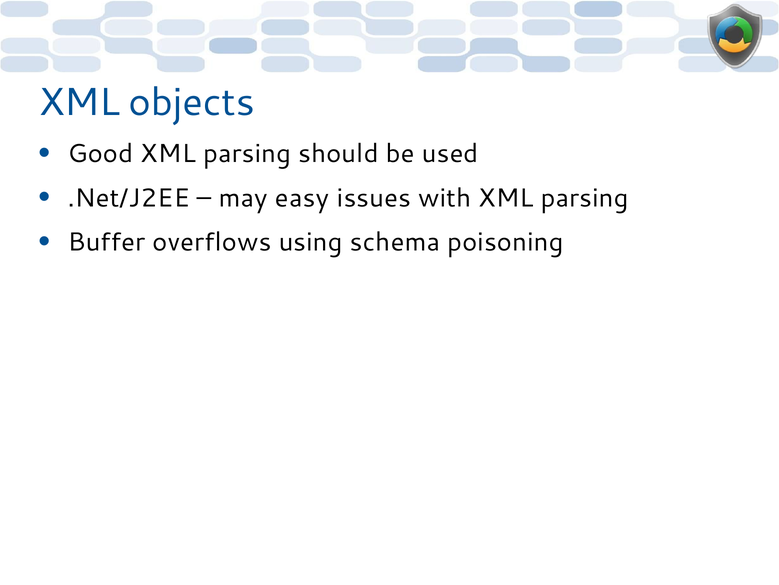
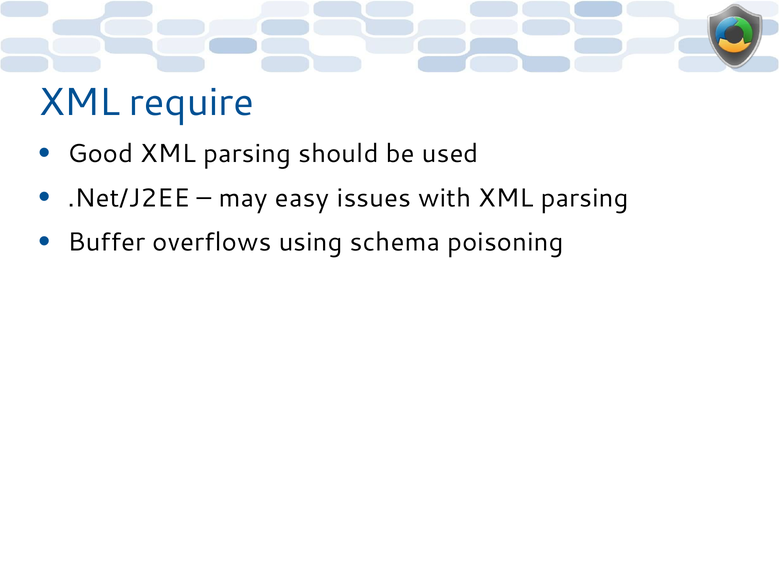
objects: objects -> require
